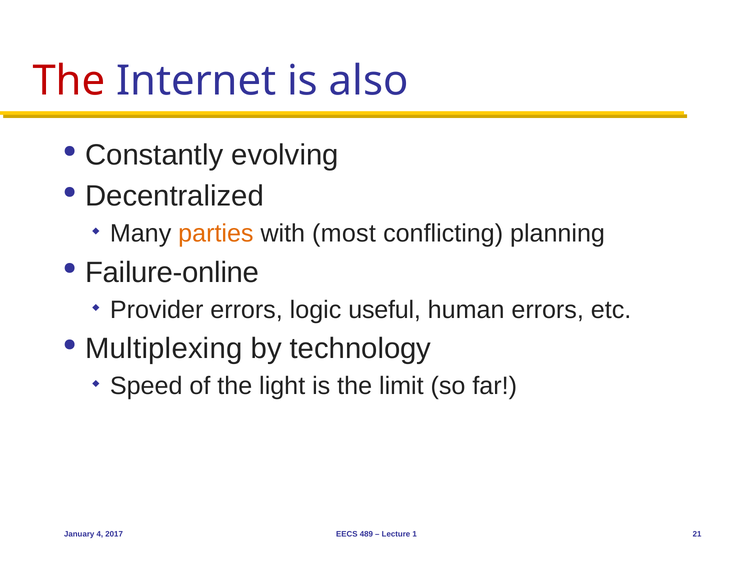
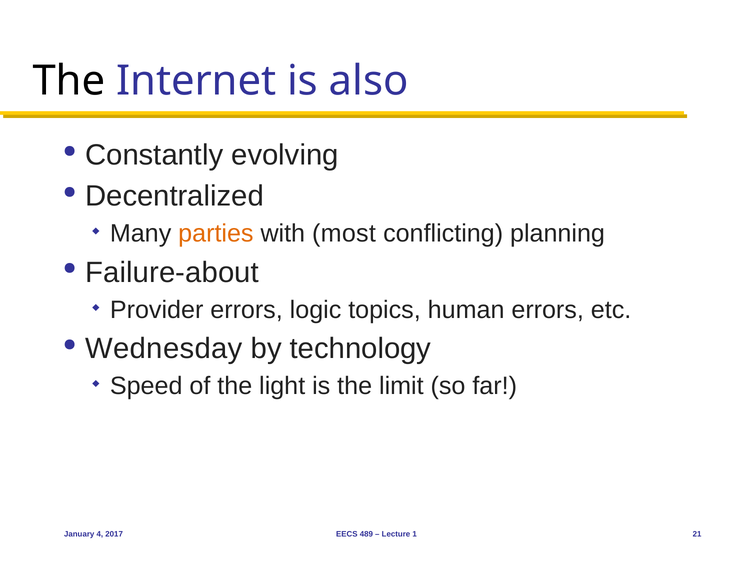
The at (69, 81) colour: red -> black
Failure-online: Failure-online -> Failure-about
useful: useful -> topics
Multiplexing: Multiplexing -> Wednesday
